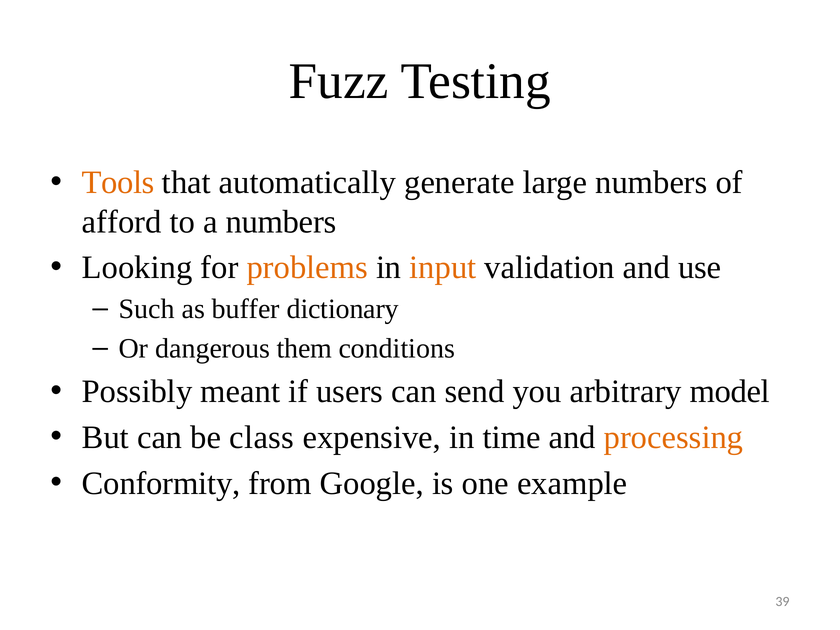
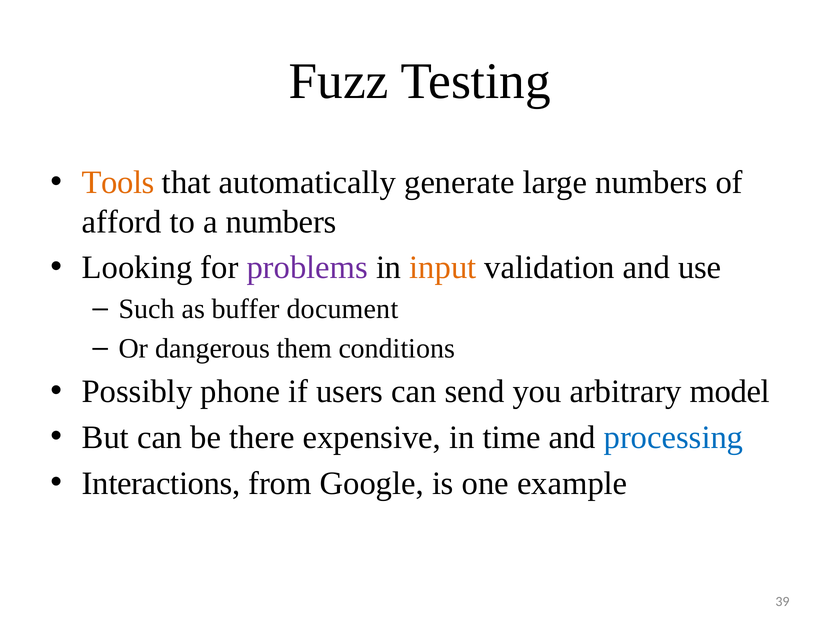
problems colour: orange -> purple
dictionary: dictionary -> document
meant: meant -> phone
class: class -> there
processing colour: orange -> blue
Conformity: Conformity -> Interactions
